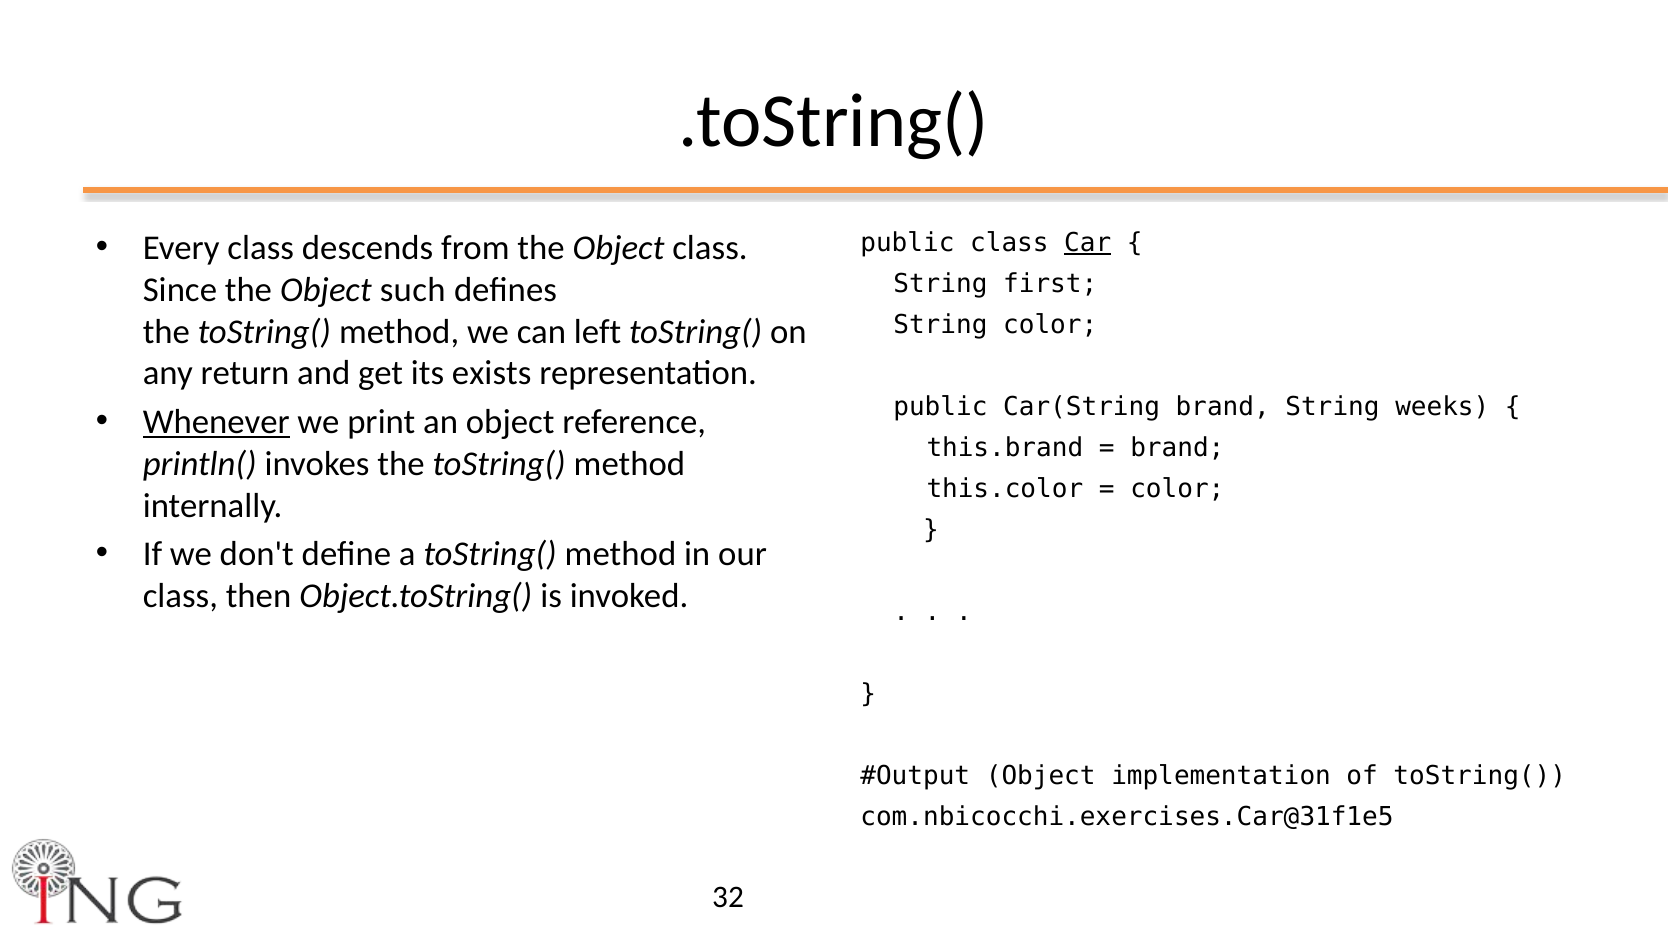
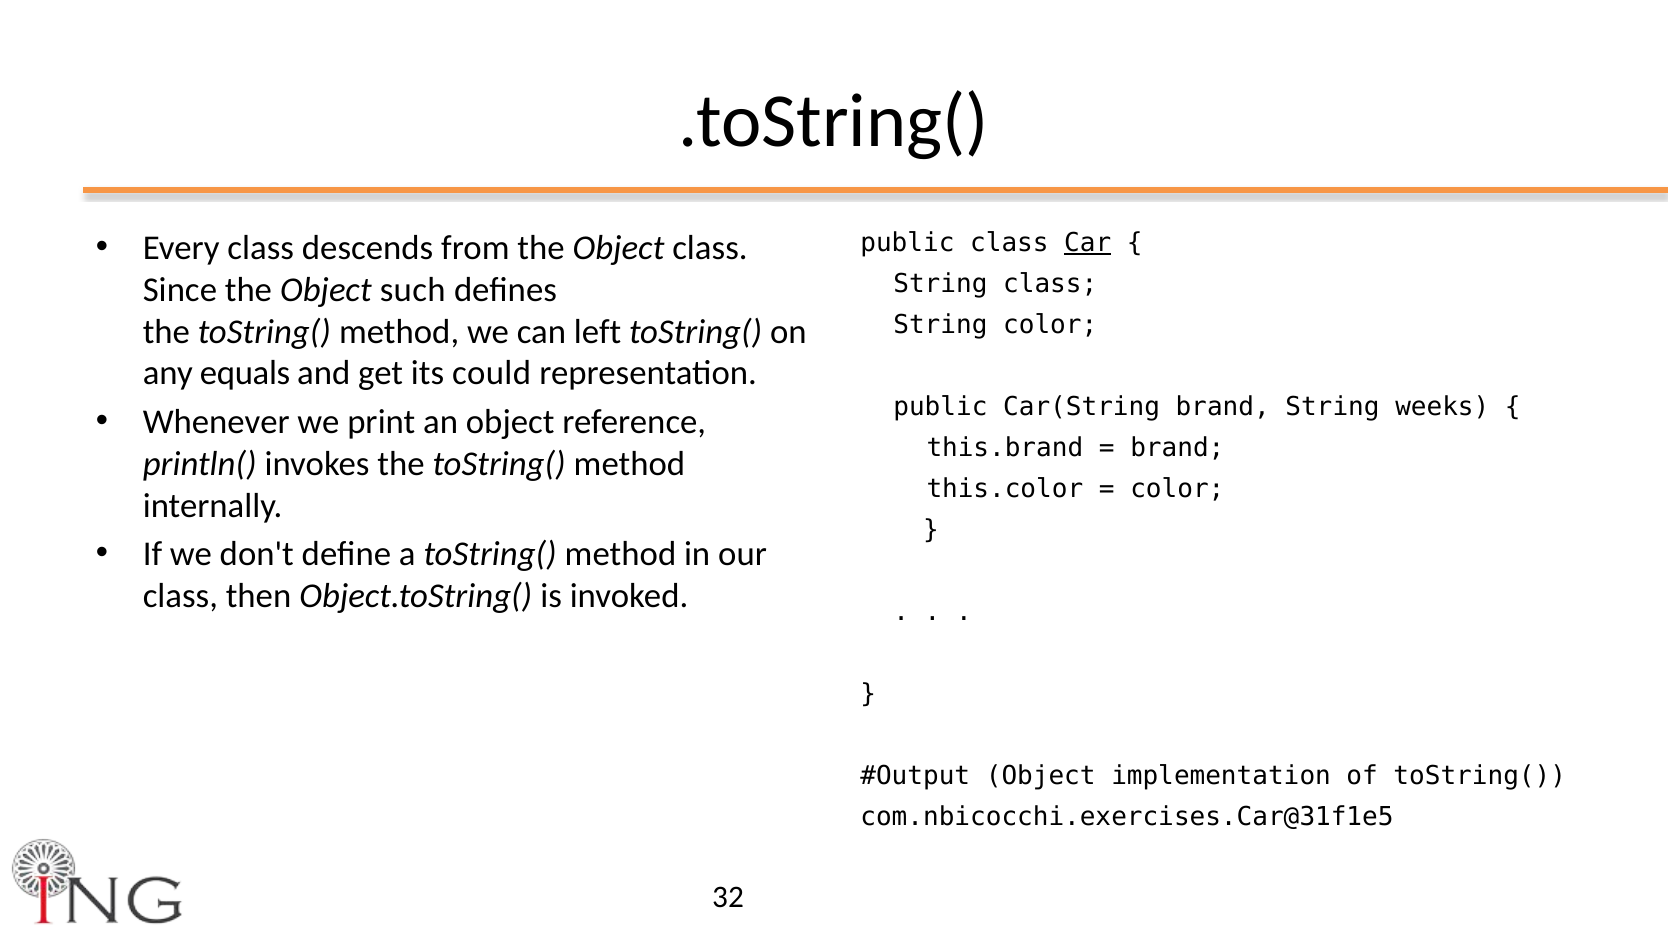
String first: first -> class
return: return -> equals
exists: exists -> could
Whenever underline: present -> none
